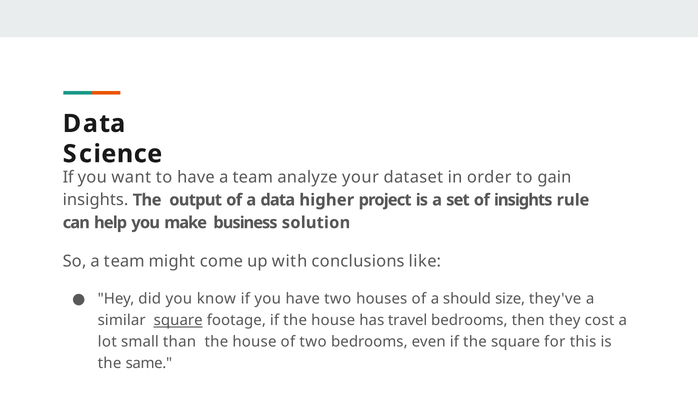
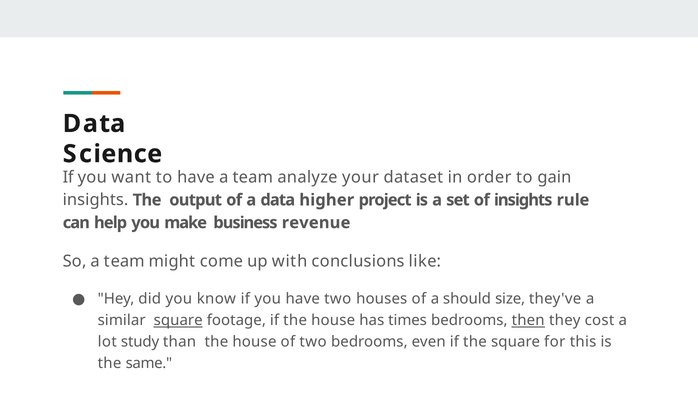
solution: solution -> revenue
travel: travel -> times
then underline: none -> present
small: small -> study
